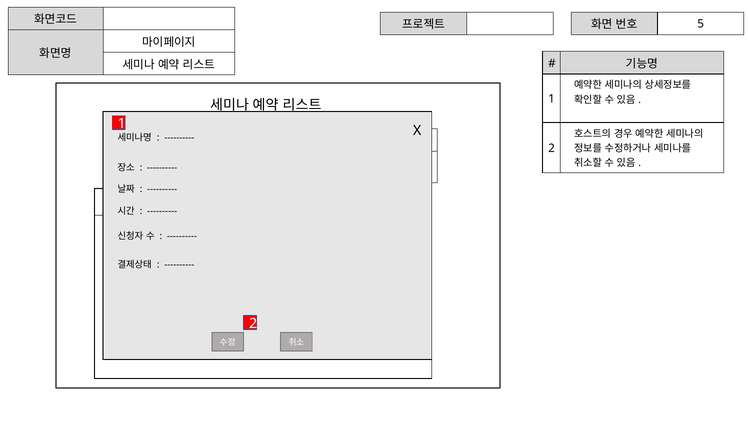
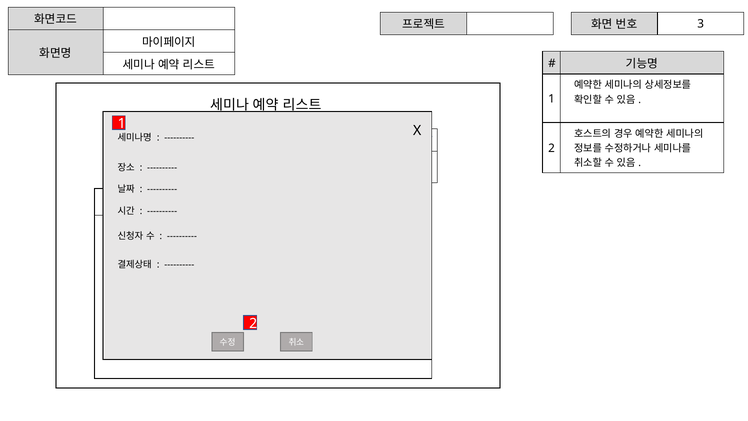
5: 5 -> 3
